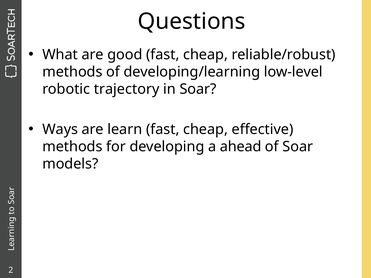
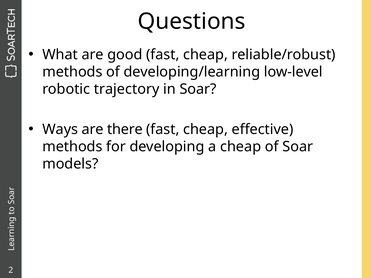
learn: learn -> there
a ahead: ahead -> cheap
